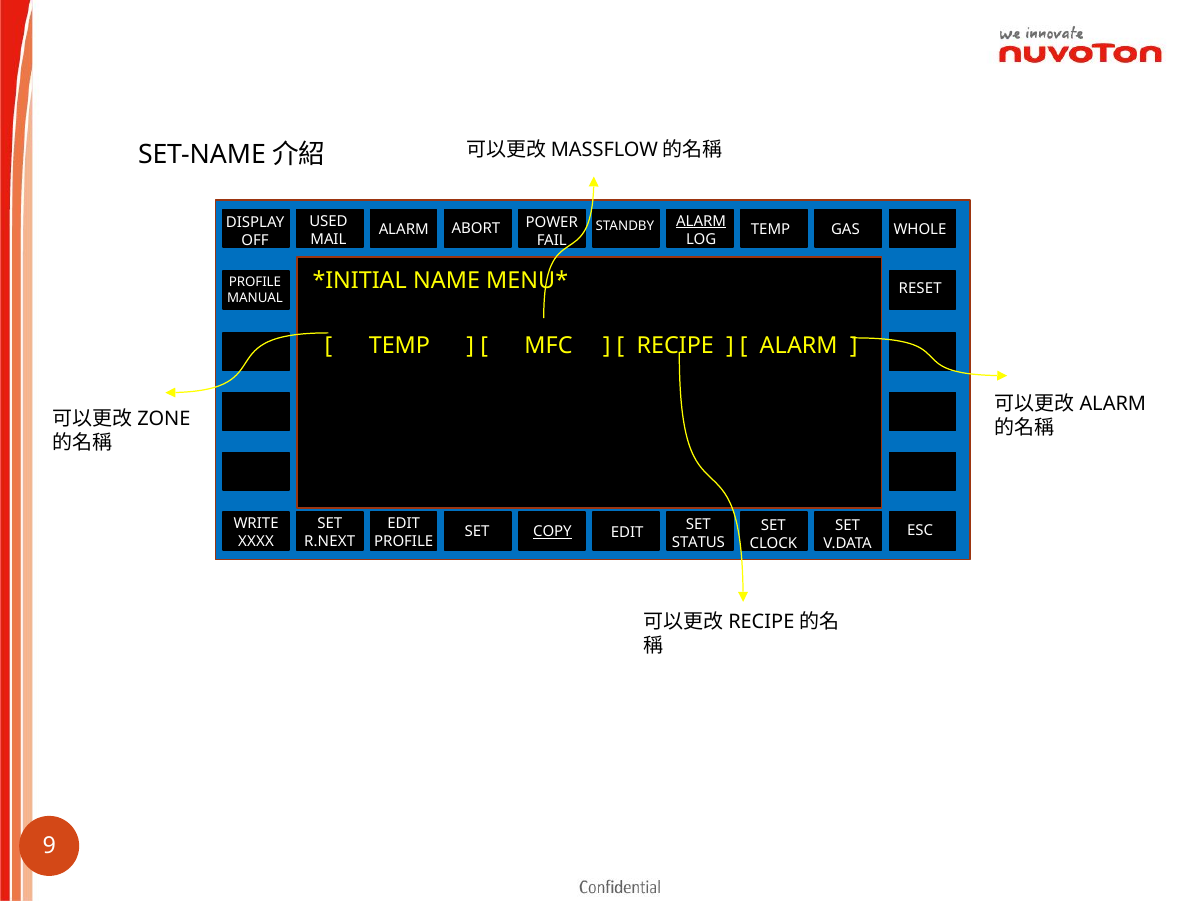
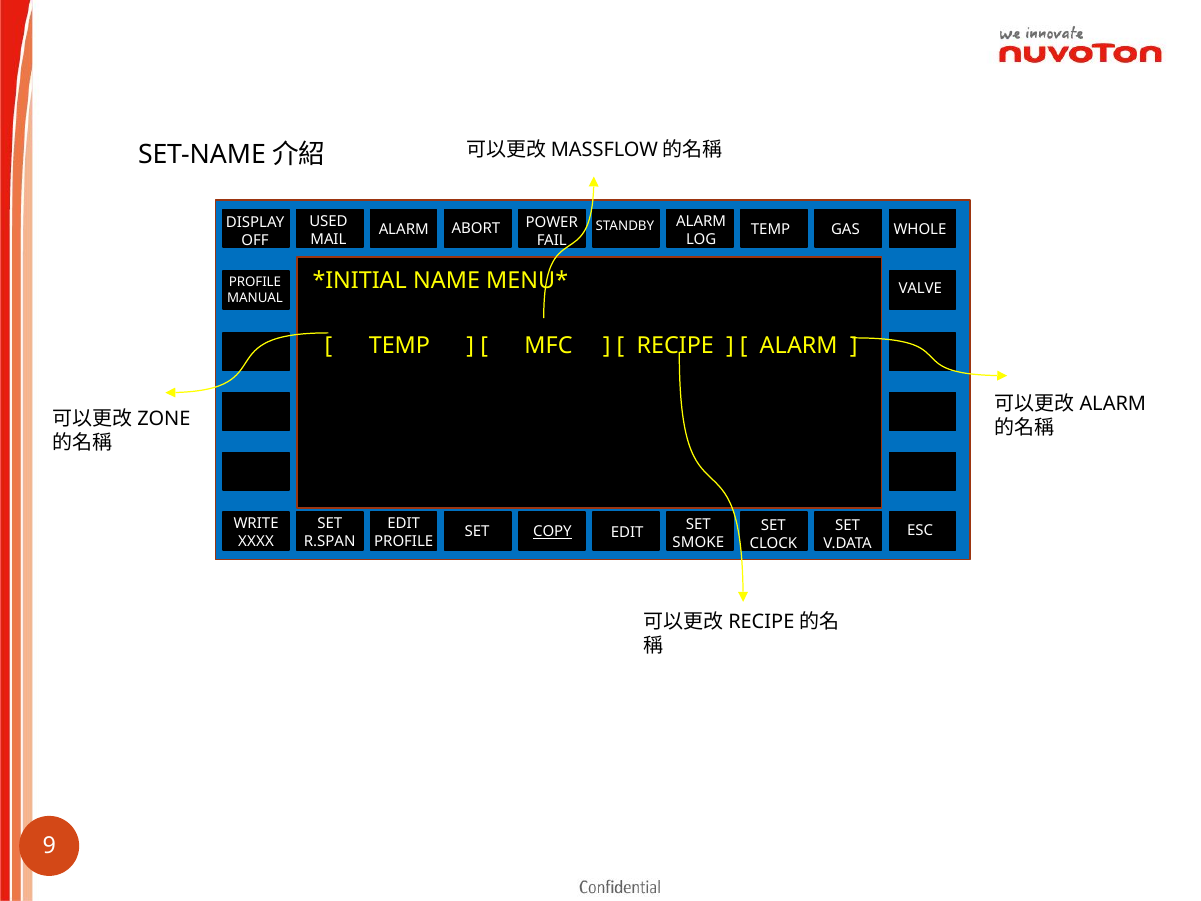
ALARM at (701, 221) underline: present -> none
RESET: RESET -> VALVE
R.NEXT: R.NEXT -> R.SPAN
STATUS: STATUS -> SMOKE
